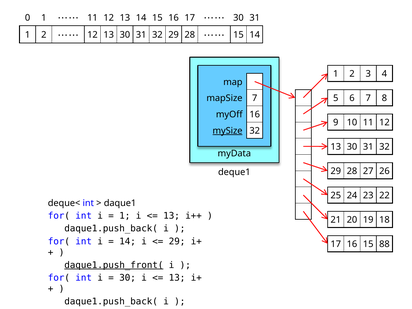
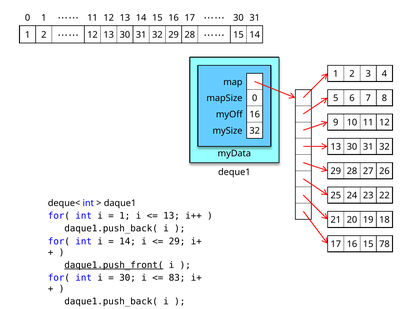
mapSize 7: 7 -> 0
mySize underline: present -> none
88: 88 -> 78
13 at (177, 278): 13 -> 83
